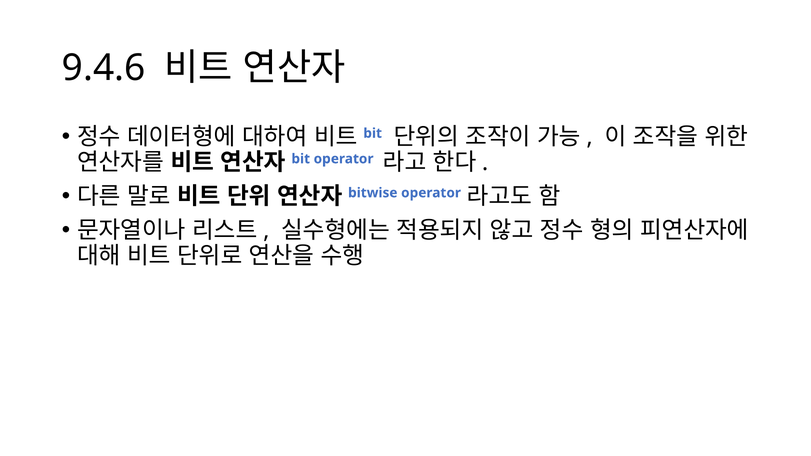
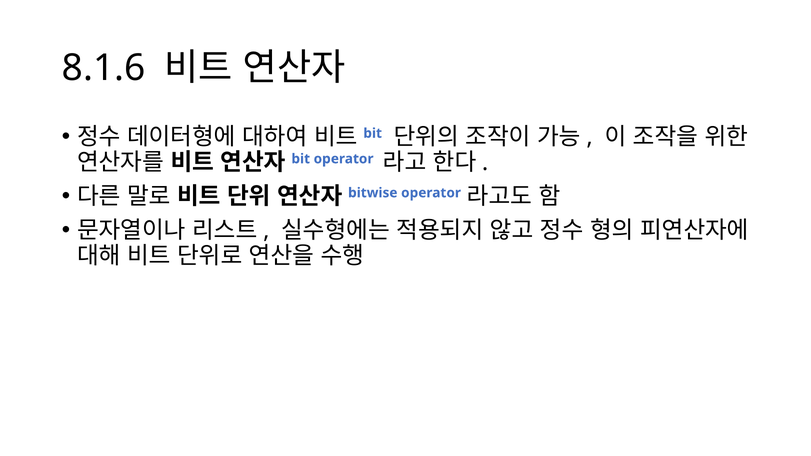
9.4.6: 9.4.6 -> 8.1.6
